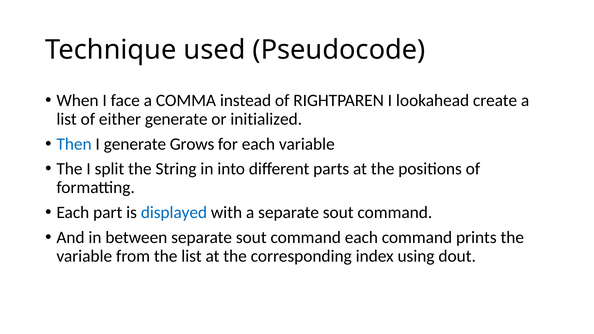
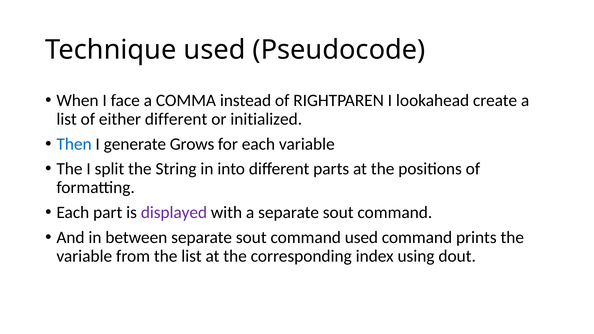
either generate: generate -> different
displayed colour: blue -> purple
command each: each -> used
